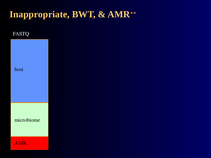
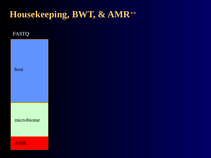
Inappropriate: Inappropriate -> Housekeeping
